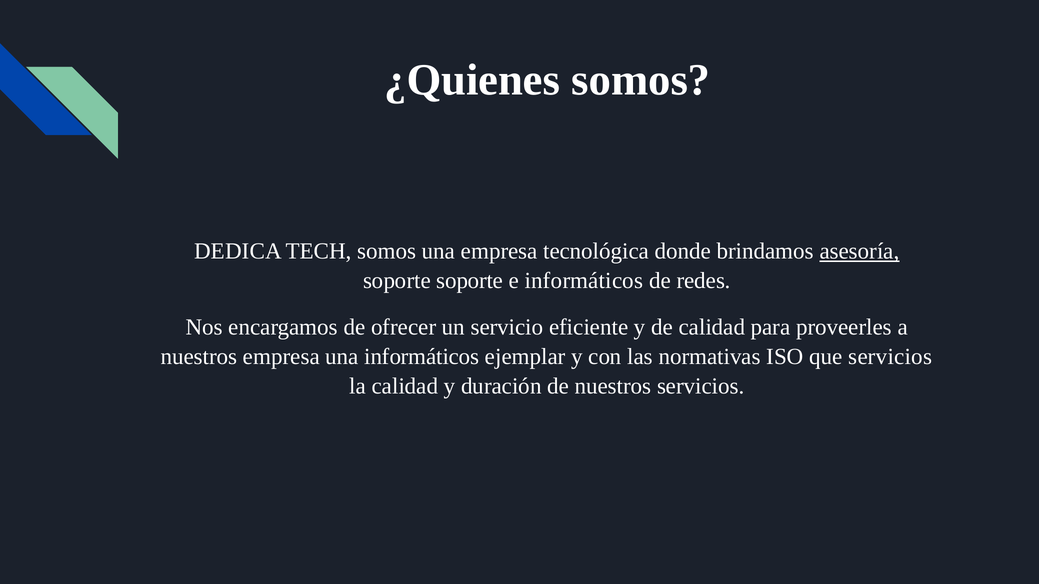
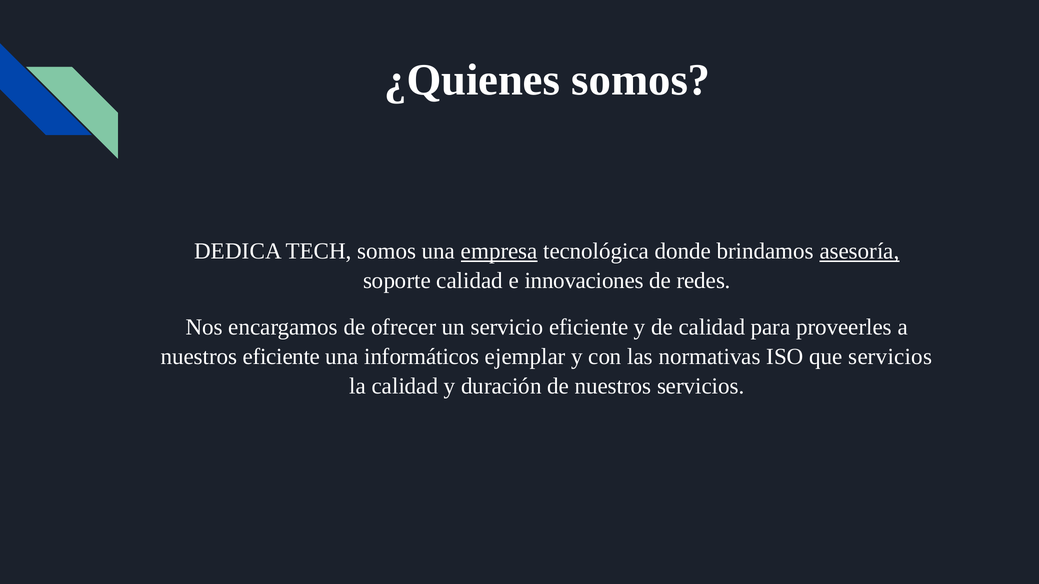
empresa at (499, 251) underline: none -> present
soporte soporte: soporte -> calidad
e informáticos: informáticos -> innovaciones
nuestros empresa: empresa -> eficiente
